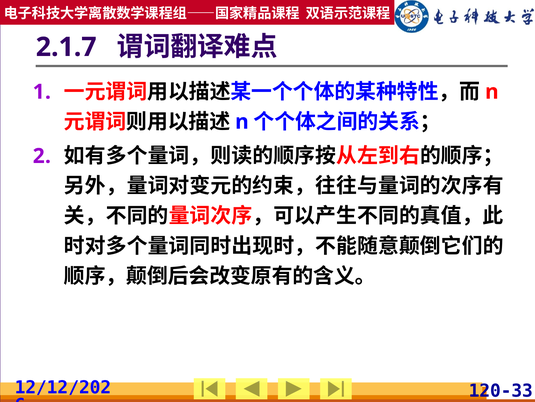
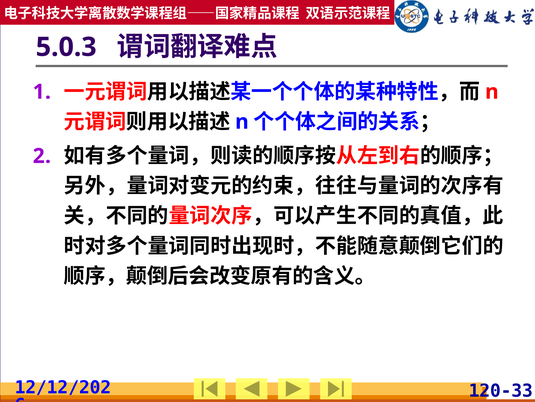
2.1.7: 2.1.7 -> 5.0.3
